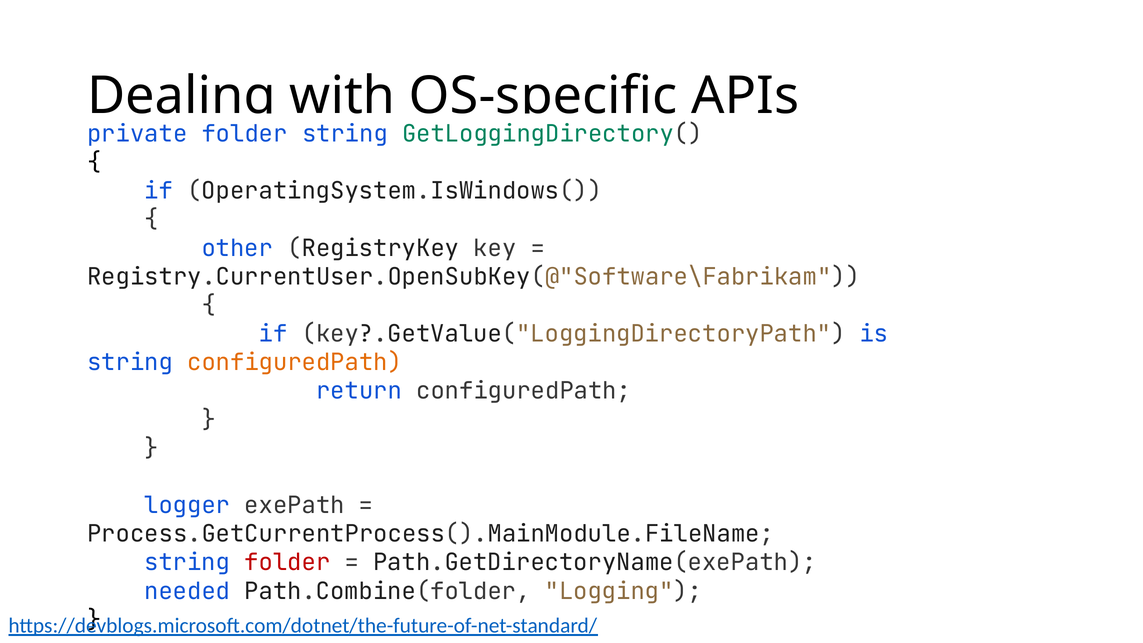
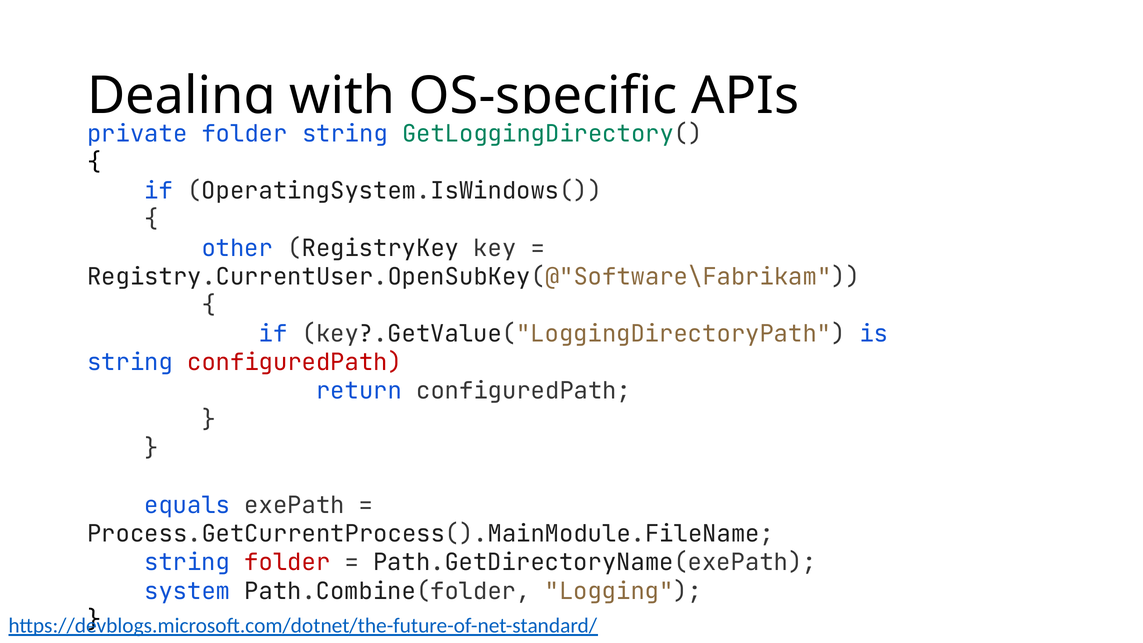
configuredPath at (295, 362) colour: orange -> red
logger: logger -> equals
needed: needed -> system
